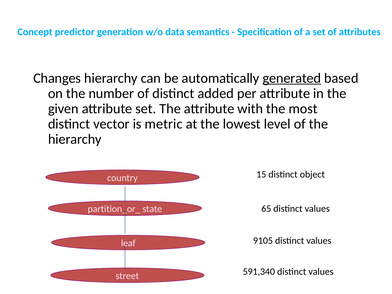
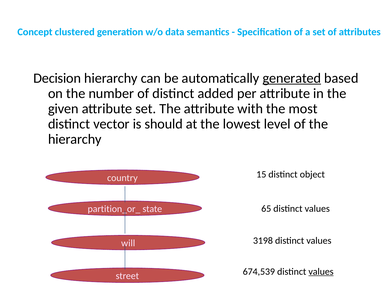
predictor: predictor -> clustered
Changes: Changes -> Decision
metric: metric -> should
9105: 9105 -> 3198
leaf: leaf -> will
591,340: 591,340 -> 674,539
values at (321, 272) underline: none -> present
